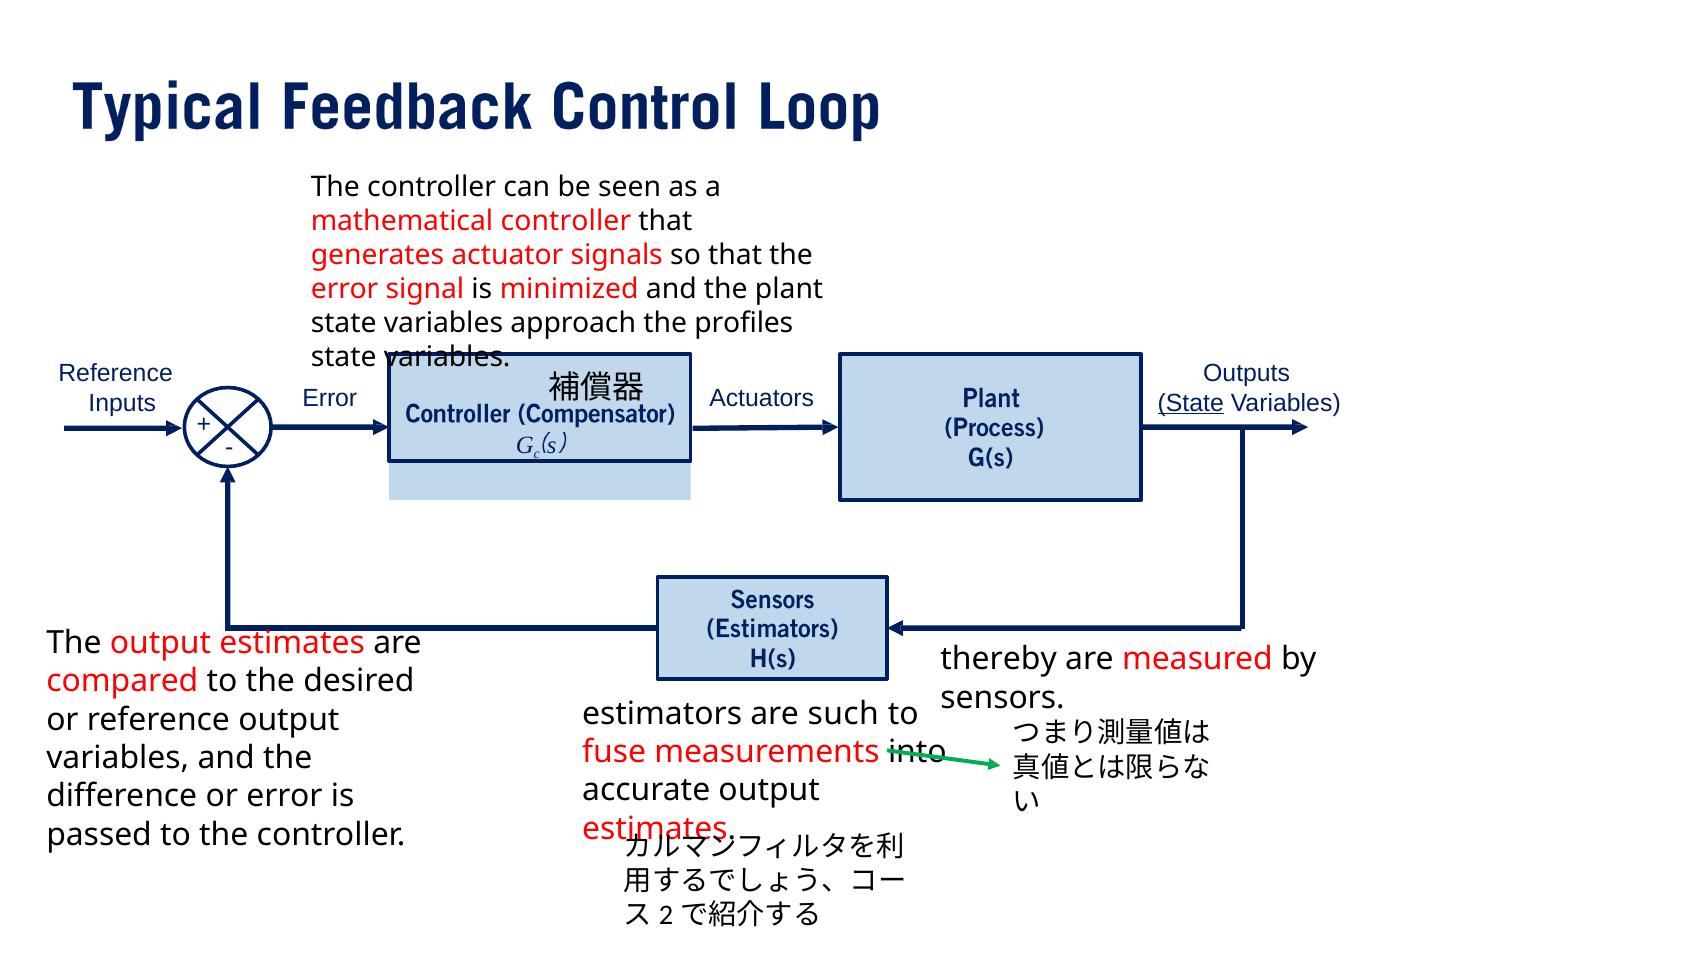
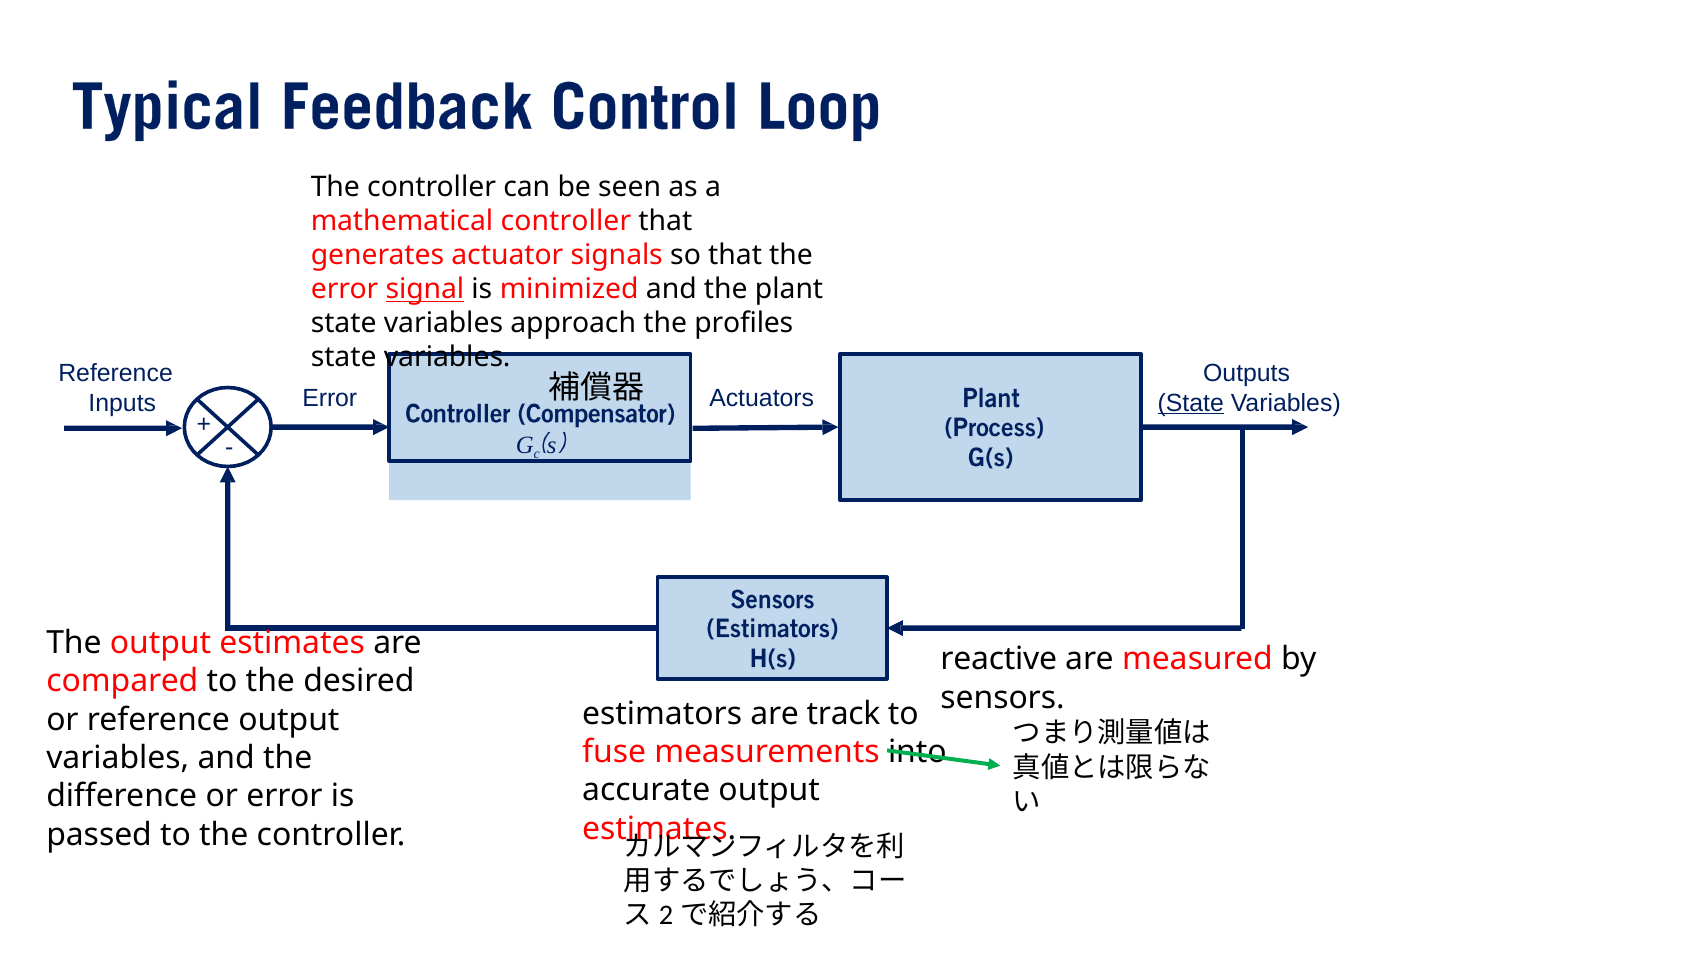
signal underline: none -> present
thereby: thereby -> reactive
such: such -> track
